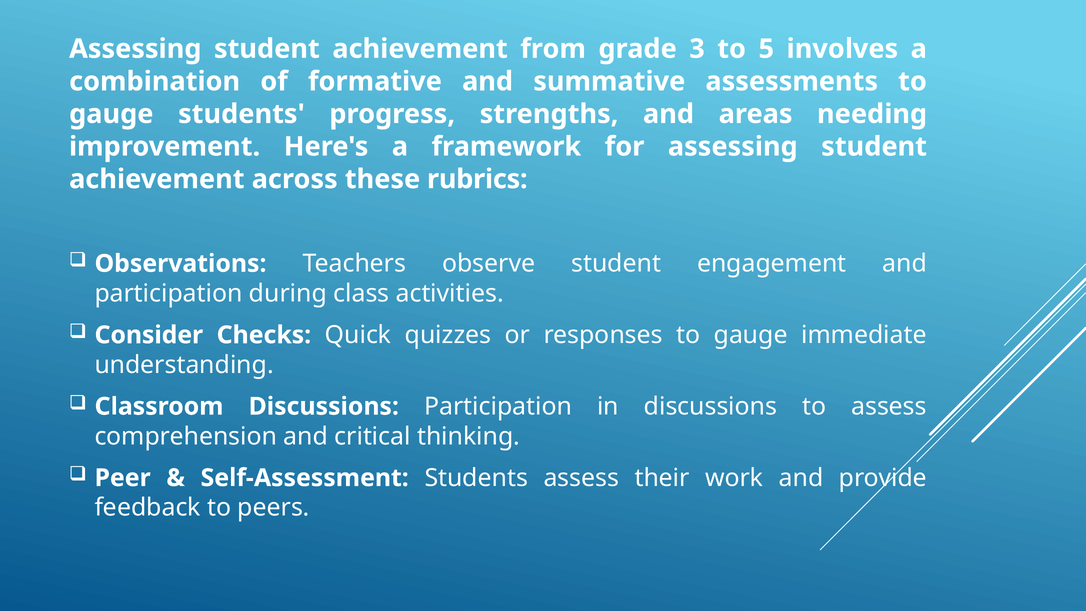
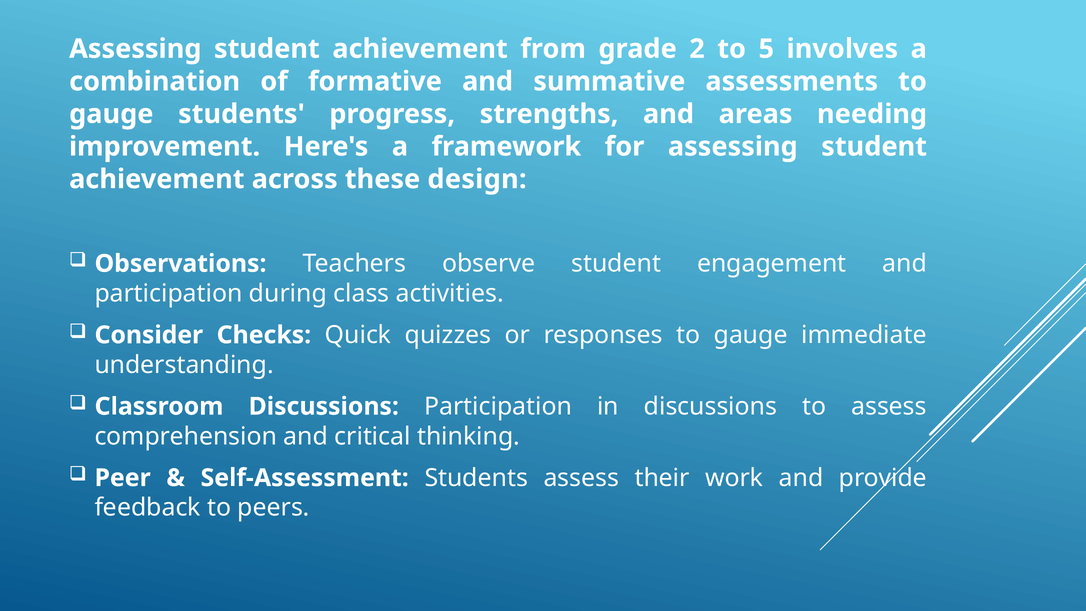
3: 3 -> 2
rubrics: rubrics -> design
